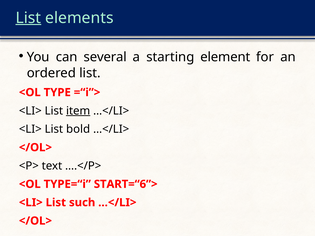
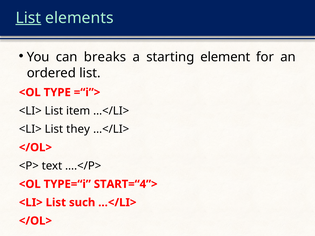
several: several -> breaks
item underline: present -> none
bold: bold -> they
START=“6”>: START=“6”> -> START=“4”>
